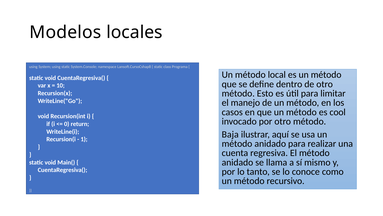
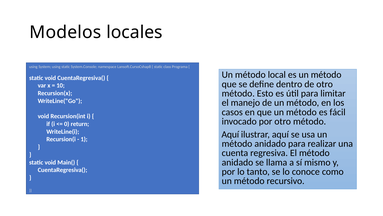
cool: cool -> fácil
Baja at (230, 134): Baja -> Aquí
